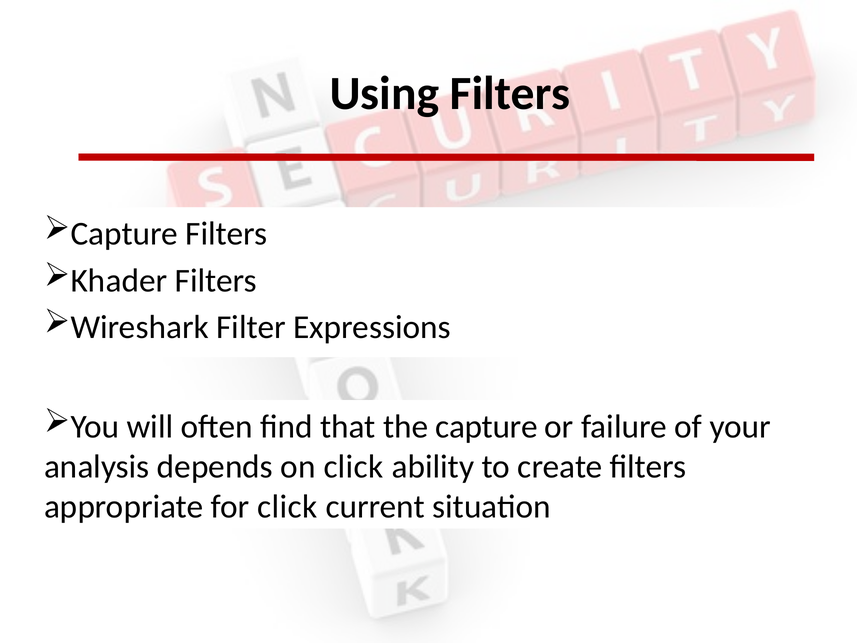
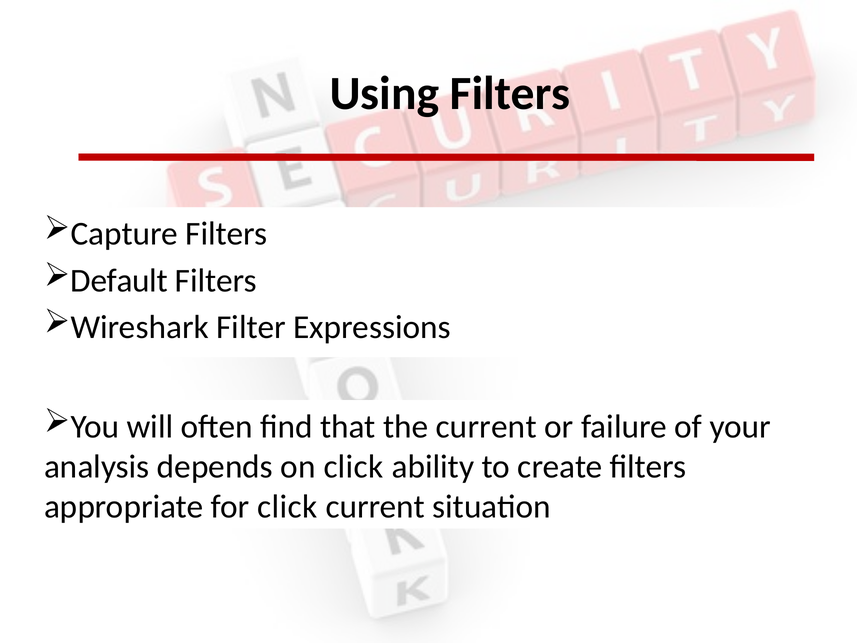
Khader: Khader -> Default
the capture: capture -> current
